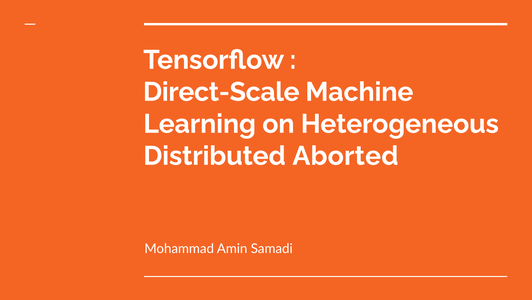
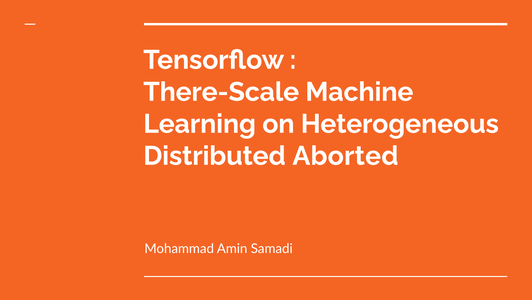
Direct-Scale: Direct-Scale -> There-Scale
